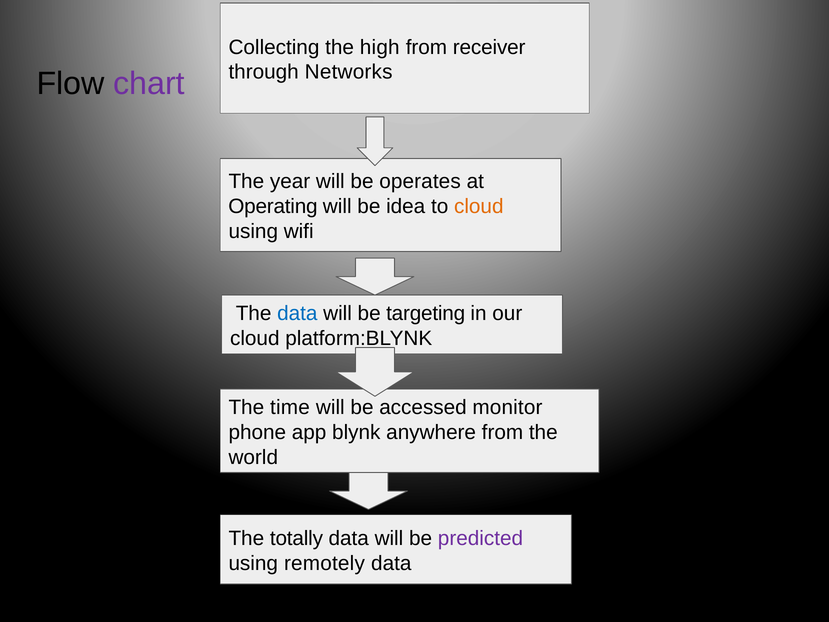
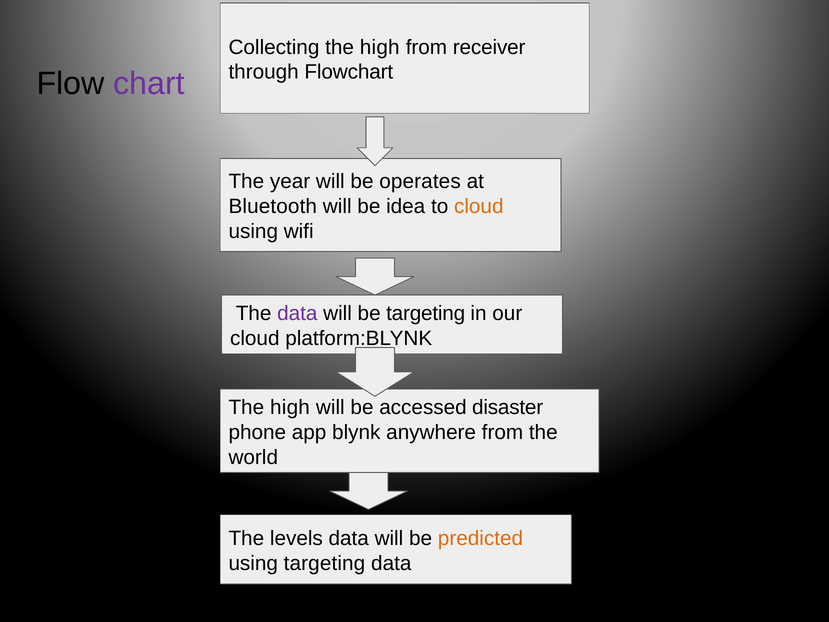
Networks: Networks -> Flowchart
Operating: Operating -> Bluetooth
data at (297, 313) colour: blue -> purple
time at (290, 407): time -> high
monitor: monitor -> disaster
totally: totally -> levels
predicted colour: purple -> orange
using remotely: remotely -> targeting
